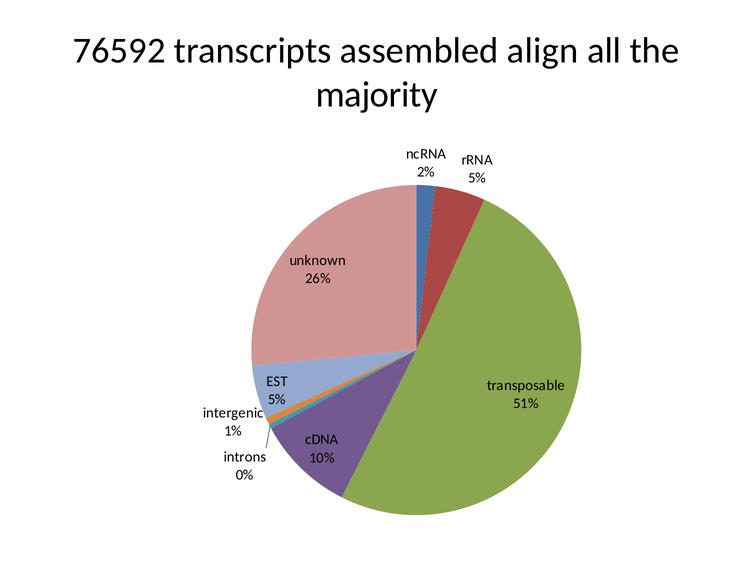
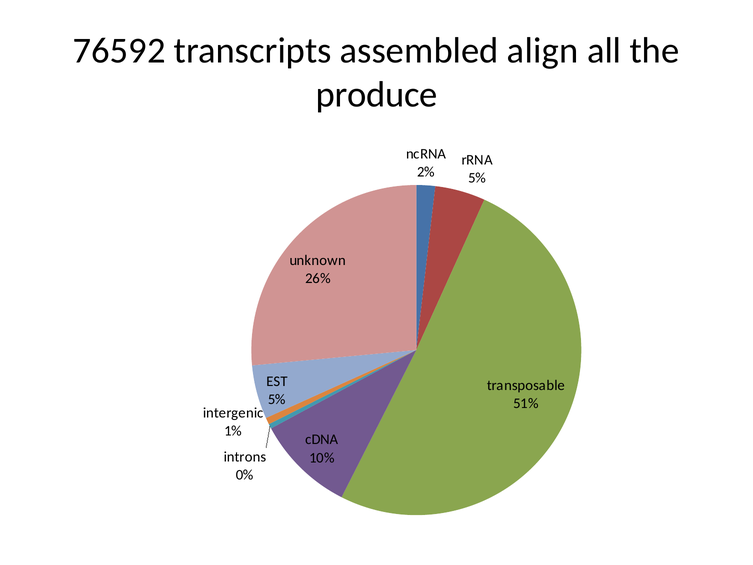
majority: majority -> produce
